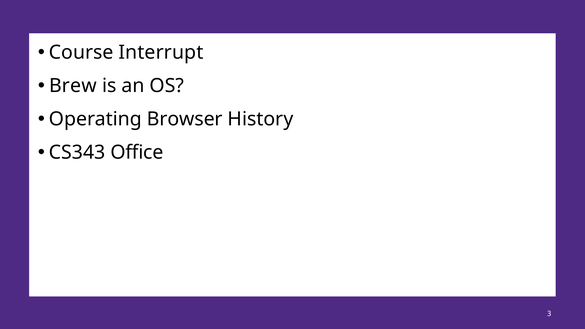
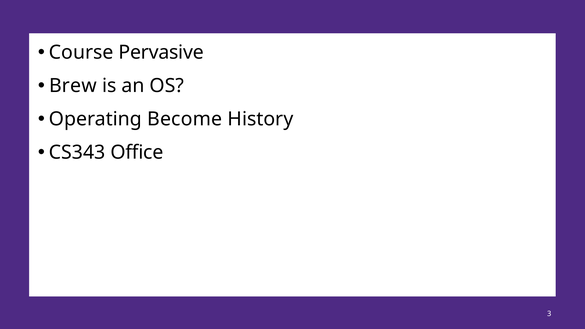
Interrupt: Interrupt -> Pervasive
Browser: Browser -> Become
